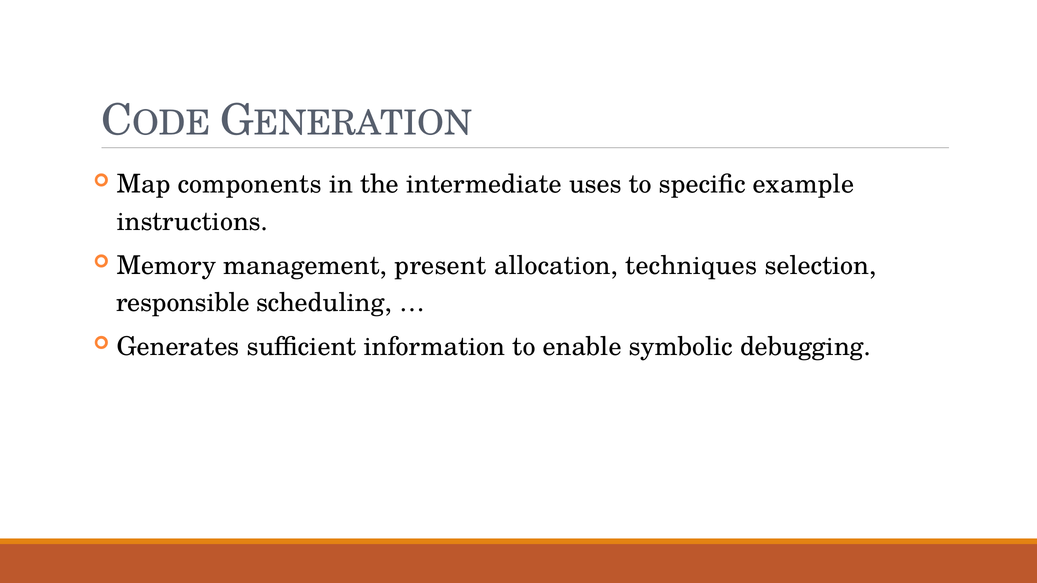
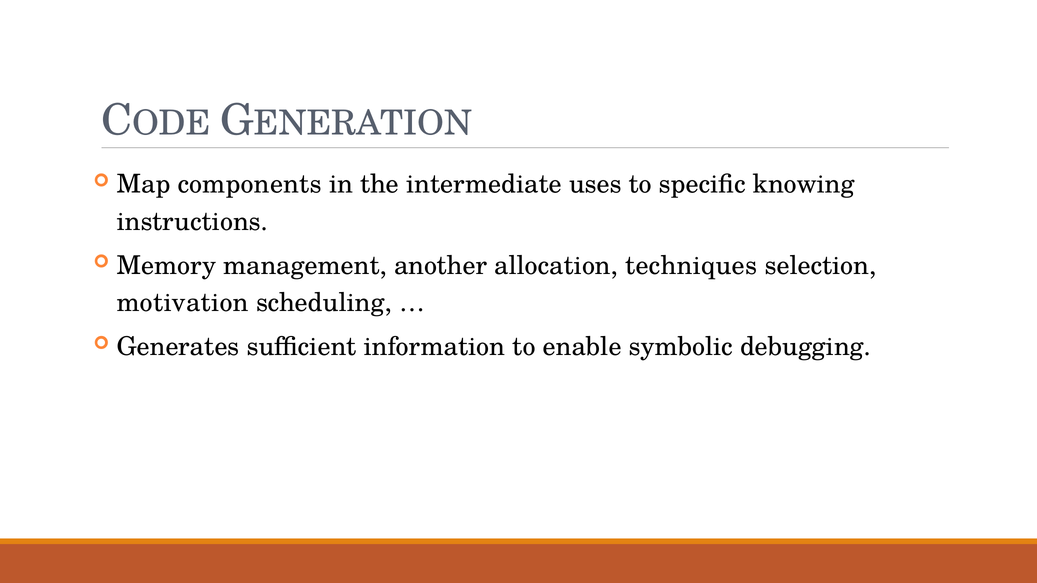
example: example -> knowing
present: present -> another
responsible: responsible -> motivation
